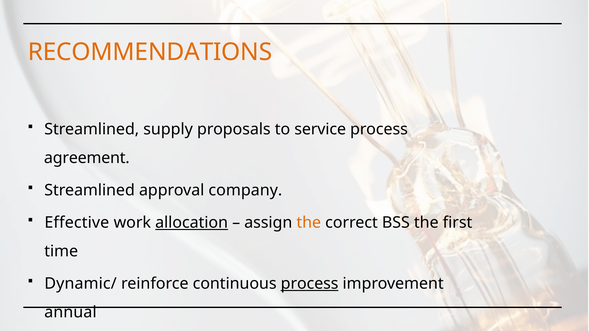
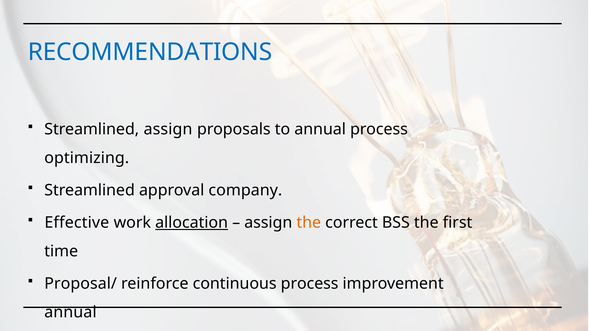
RECOMMENDATIONS colour: orange -> blue
Streamlined supply: supply -> assign
to service: service -> annual
agreement: agreement -> optimizing
Dynamic/: Dynamic/ -> Proposal/
process at (310, 284) underline: present -> none
